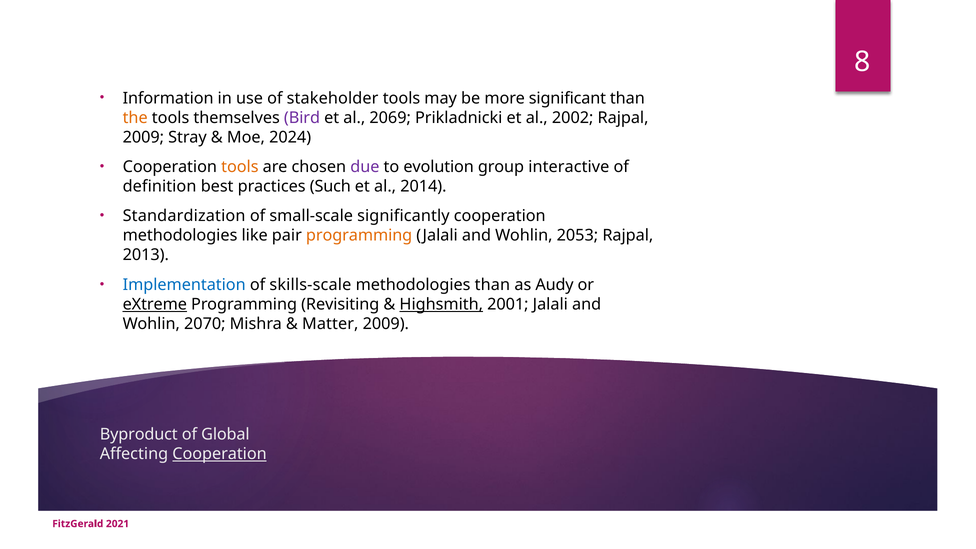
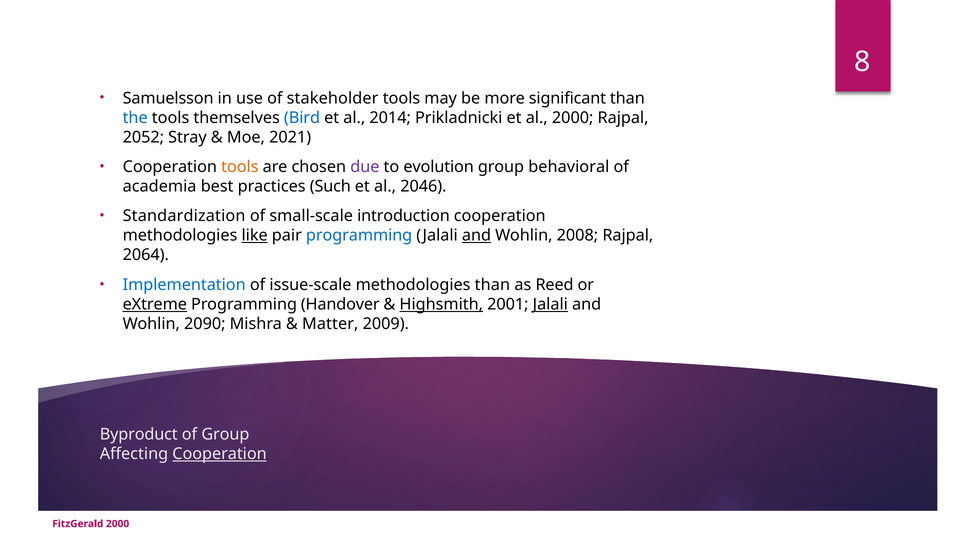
Information: Information -> Samuelsson
the colour: orange -> blue
Bird colour: purple -> blue
2069: 2069 -> 2014
al 2002: 2002 -> 2000
2009 at (143, 137): 2009 -> 2052
2024: 2024 -> 2021
interactive: interactive -> behavioral
definition: definition -> academia
2014: 2014 -> 2046
significantly: significantly -> introduction
like underline: none -> present
programming at (359, 236) colour: orange -> blue
and at (477, 236) underline: none -> present
2053: 2053 -> 2008
2013: 2013 -> 2064
skills-scale: skills-scale -> issue-scale
Audy: Audy -> Reed
Revisiting: Revisiting -> Handover
Jalali at (550, 304) underline: none -> present
2070: 2070 -> 2090
of Global: Global -> Group
FitzGerald 2021: 2021 -> 2000
